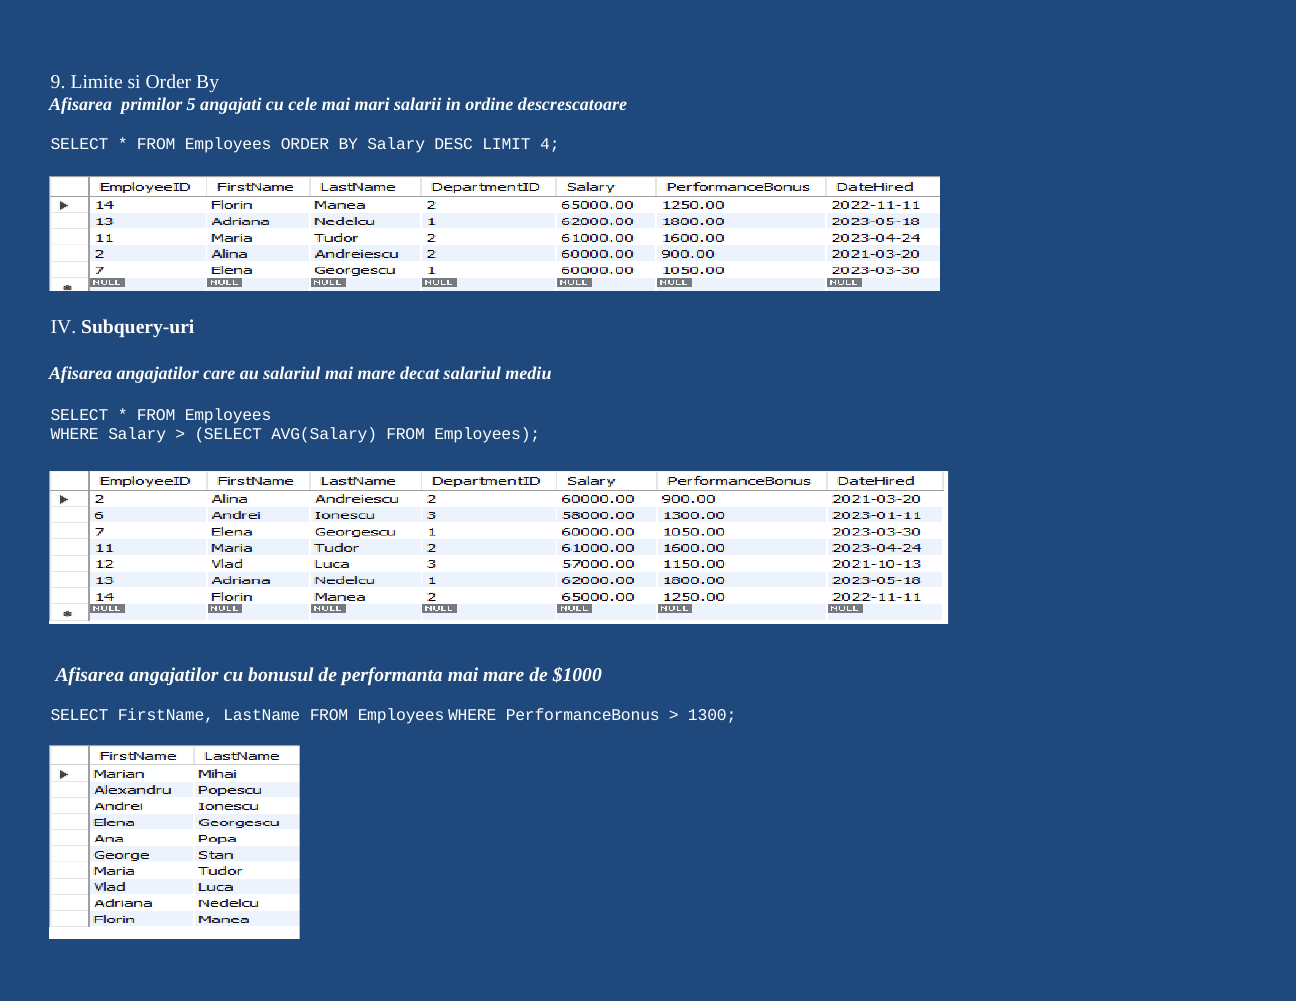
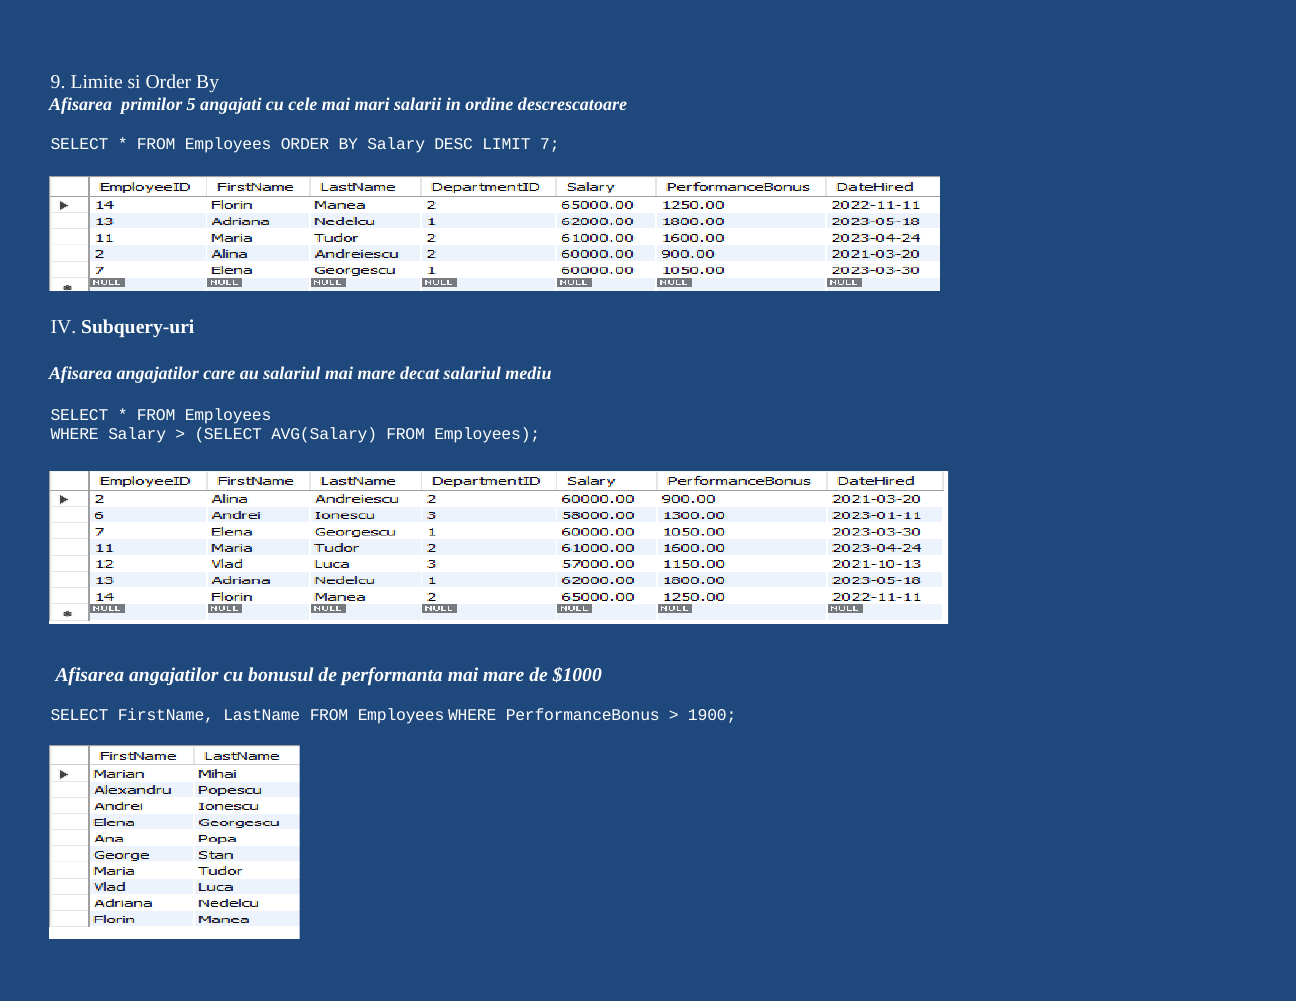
4: 4 -> 7
1300: 1300 -> 1900
